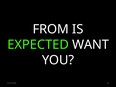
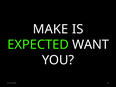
FROM: FROM -> MAKE
